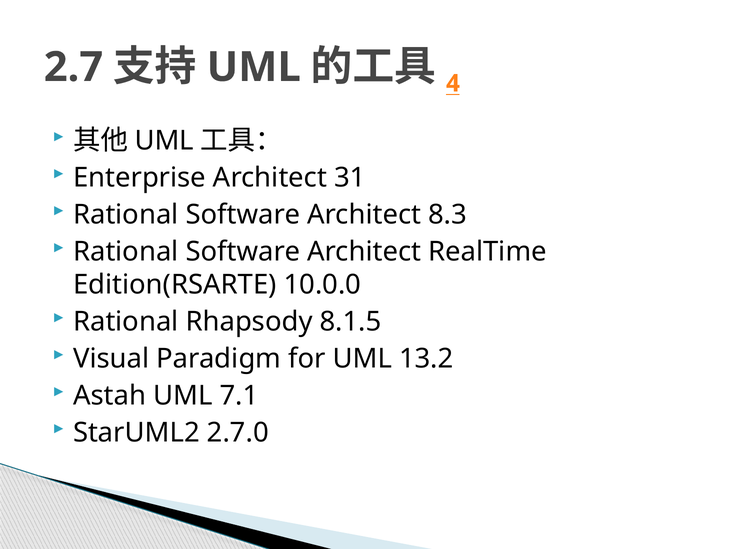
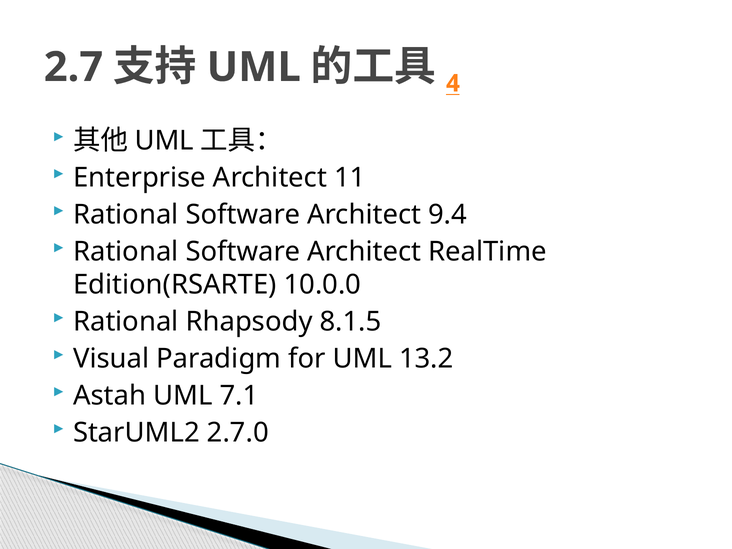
31: 31 -> 11
8.3: 8.3 -> 9.4
